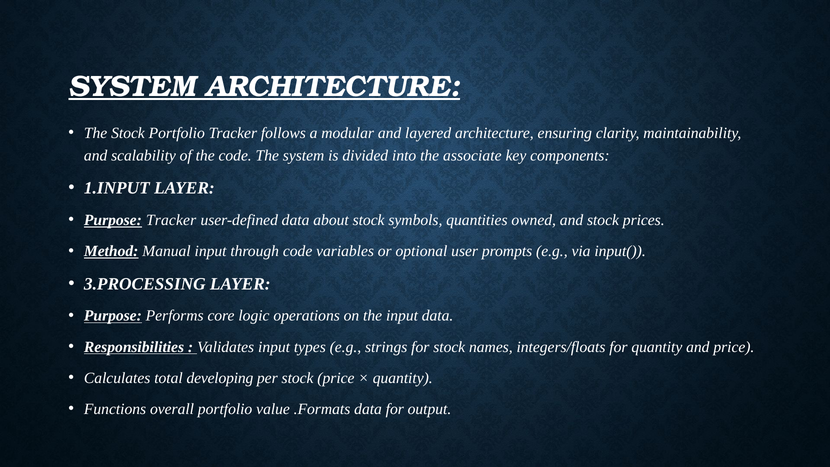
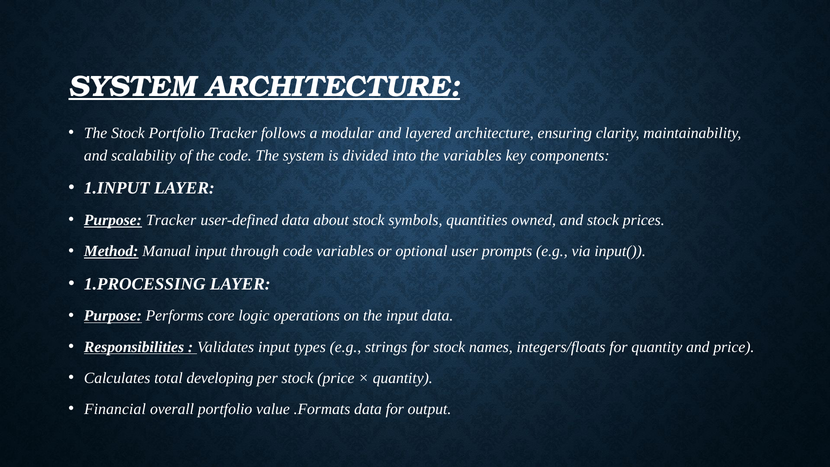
the associate: associate -> variables
3.PROCESSING: 3.PROCESSING -> 1.PROCESSING
Functions: Functions -> Financial
